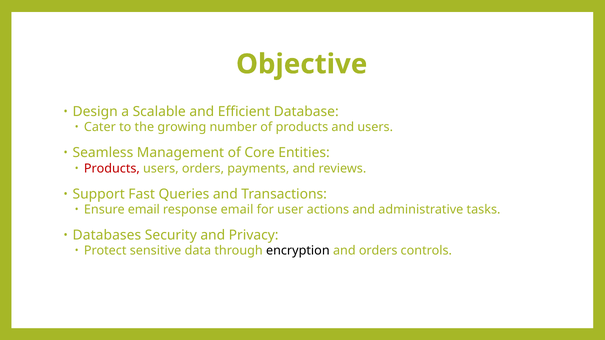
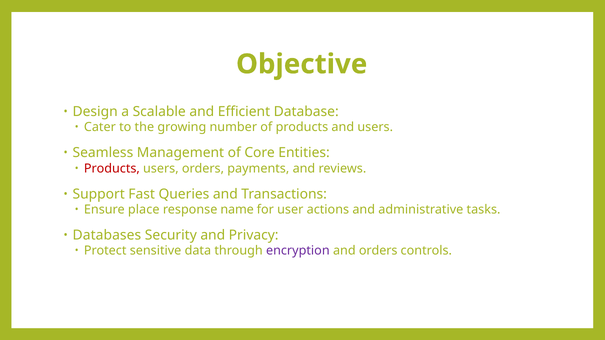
Ensure email: email -> place
response email: email -> name
encryption colour: black -> purple
